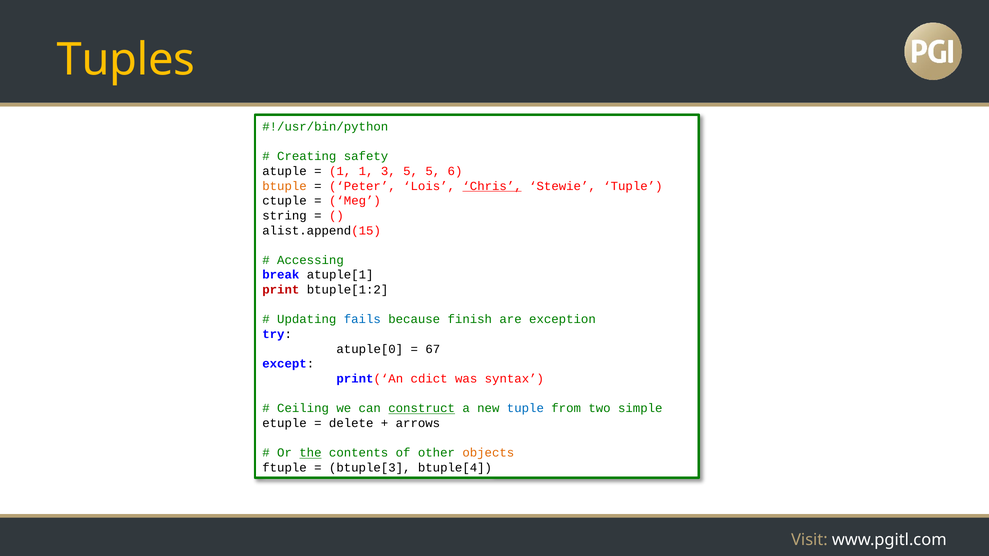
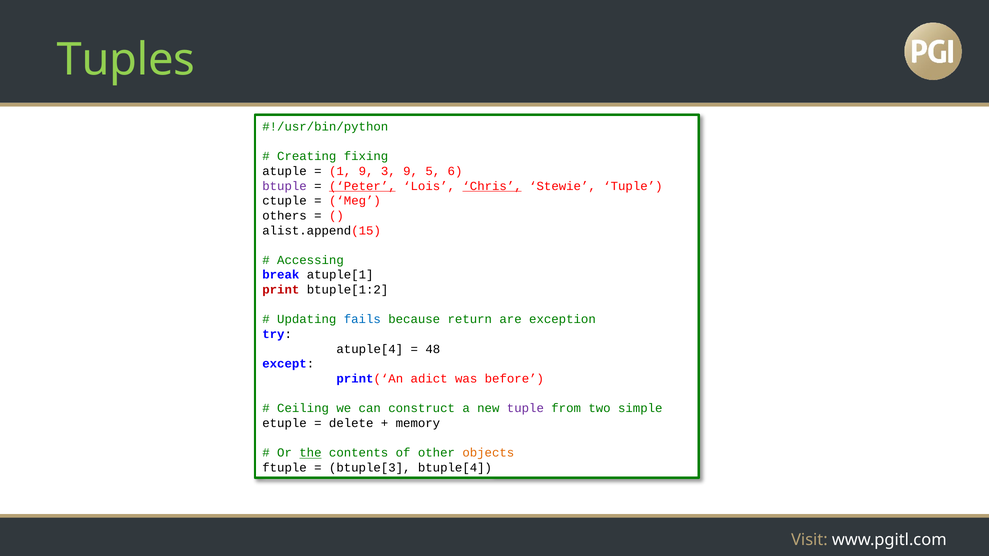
Tuples colour: yellow -> light green
safety: safety -> fixing
1 1: 1 -> 9
3 5: 5 -> 9
btuple colour: orange -> purple
Peter underline: none -> present
string: string -> others
finish: finish -> return
atuple[0: atuple[0 -> atuple[4
67: 67 -> 48
cdict: cdict -> adict
syntax: syntax -> before
construct underline: present -> none
tuple at (525, 409) colour: blue -> purple
arrows: arrows -> memory
